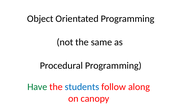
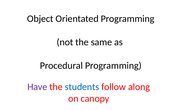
Have colour: green -> purple
